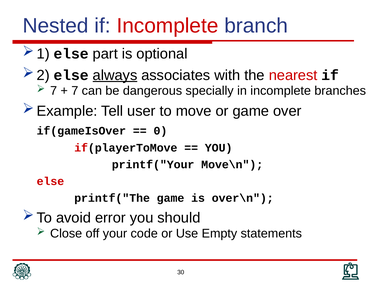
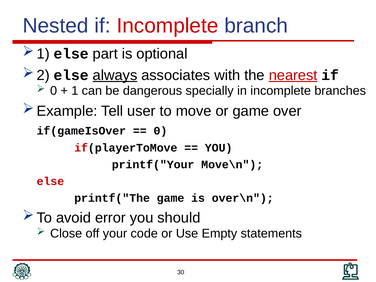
nearest underline: none -> present
7 at (54, 91): 7 -> 0
7 at (75, 91): 7 -> 1
